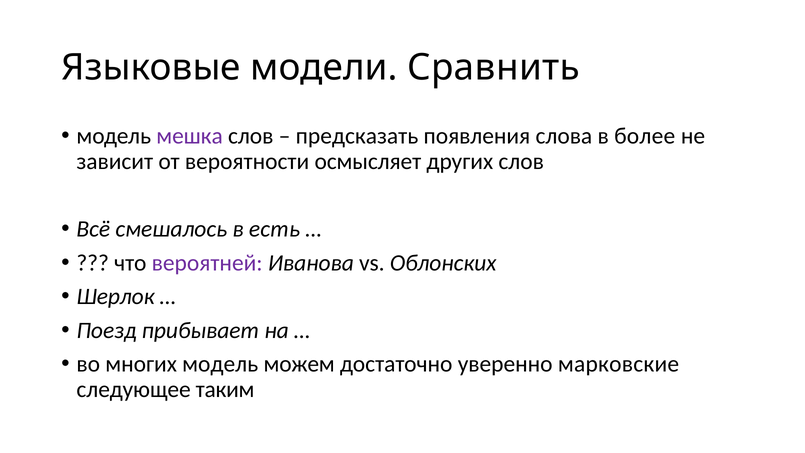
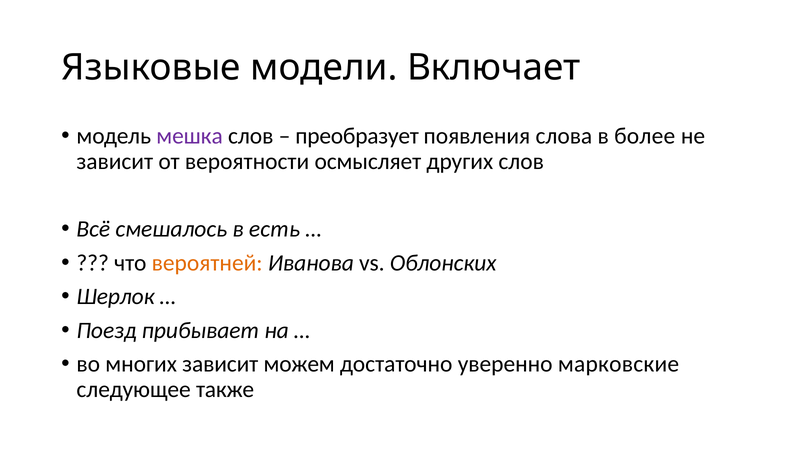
Сравнить: Сравнить -> Включает
предсказать: предсказать -> преобразует
вероятней colour: purple -> orange
многих модель: модель -> зависит
таким: таким -> также
